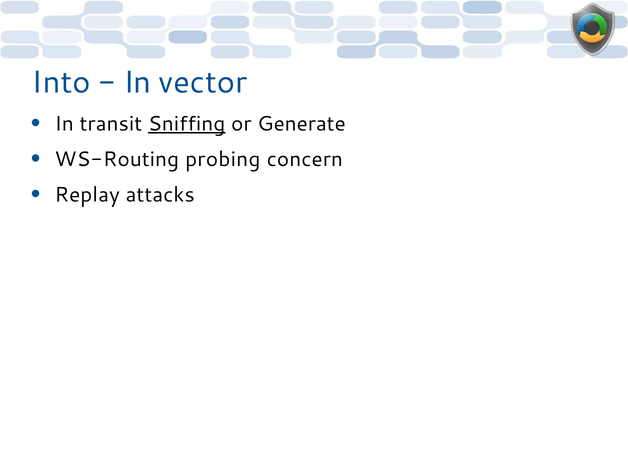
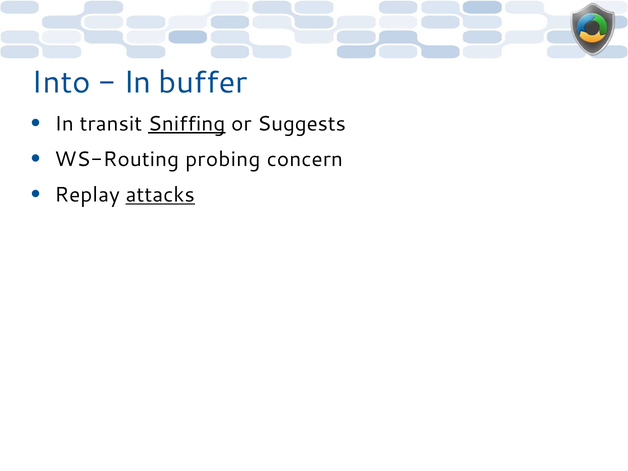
vector: vector -> buffer
Generate: Generate -> Suggests
attacks underline: none -> present
